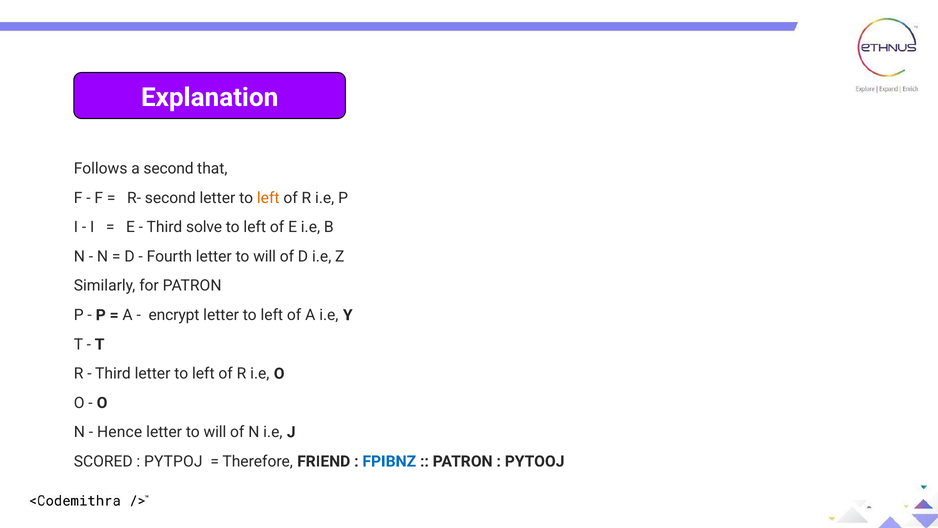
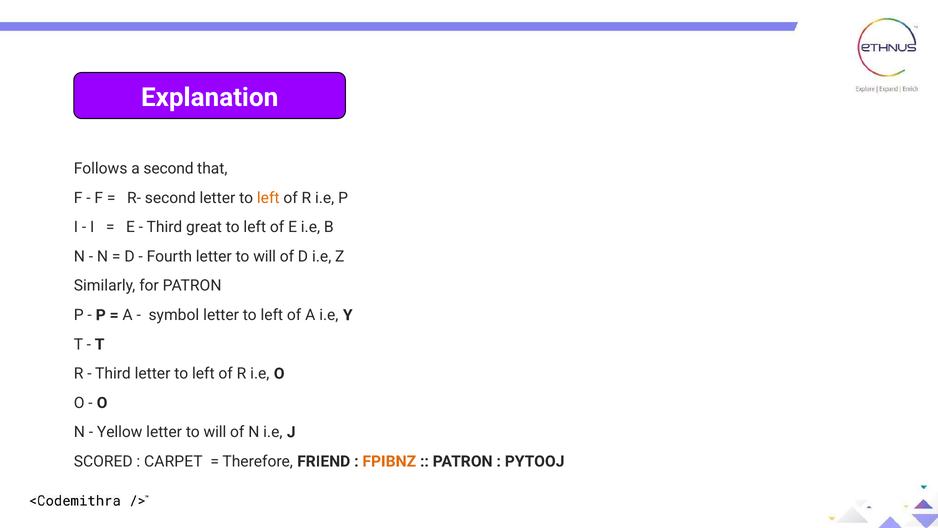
solve: solve -> great
encrypt: encrypt -> symbol
Hence: Hence -> Yellow
PYTPOJ: PYTPOJ -> CARPET
FPIBNZ colour: blue -> orange
